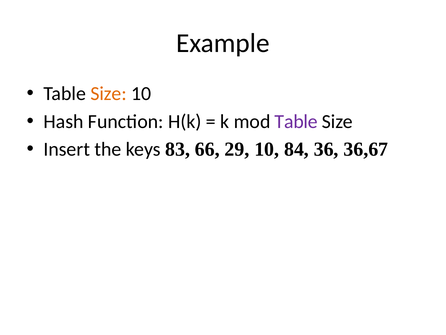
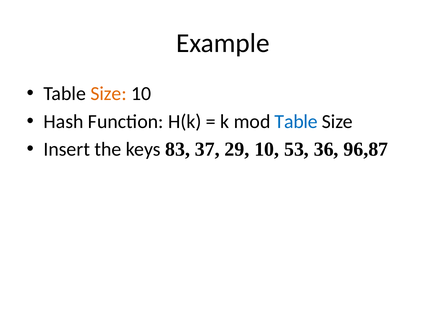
Table at (296, 121) colour: purple -> blue
66: 66 -> 37
84: 84 -> 53
36,67: 36,67 -> 96,87
